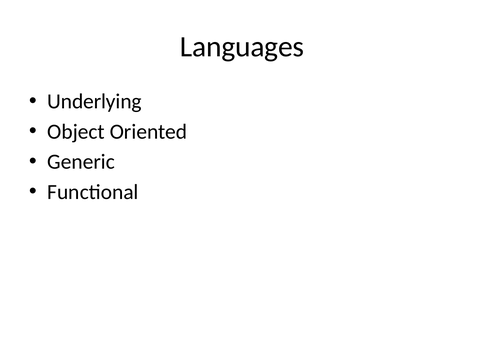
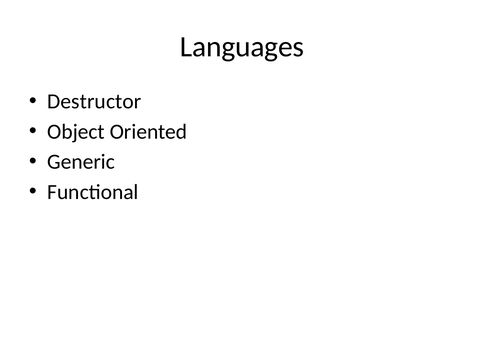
Underlying: Underlying -> Destructor
